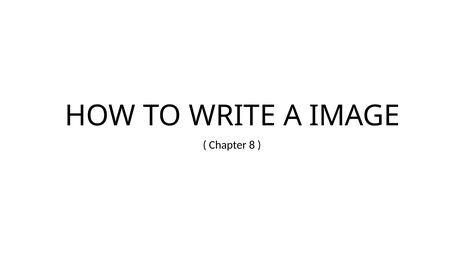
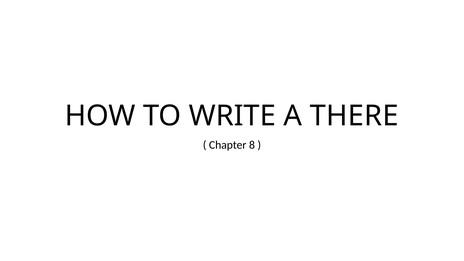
IMAGE: IMAGE -> THERE
